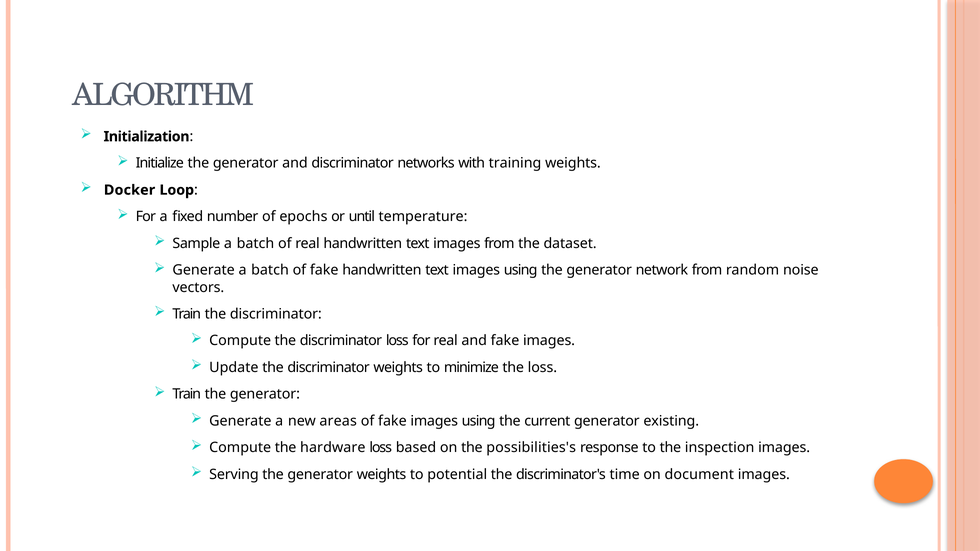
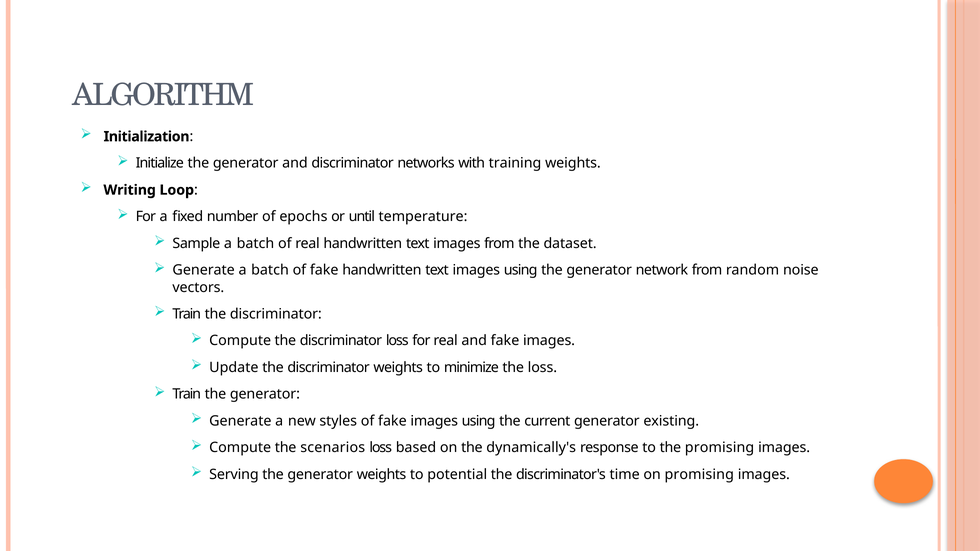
Docker: Docker -> Writing
areas: areas -> styles
hardware: hardware -> scenarios
possibilities's: possibilities's -> dynamically's
the inspection: inspection -> promising
on document: document -> promising
